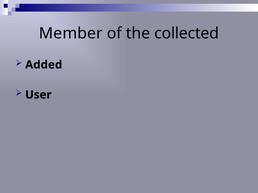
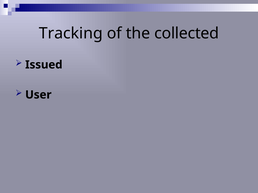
Member: Member -> Tracking
Added: Added -> Issued
